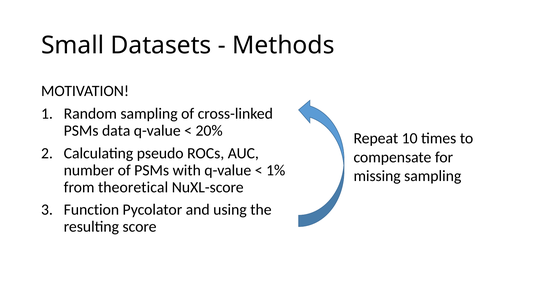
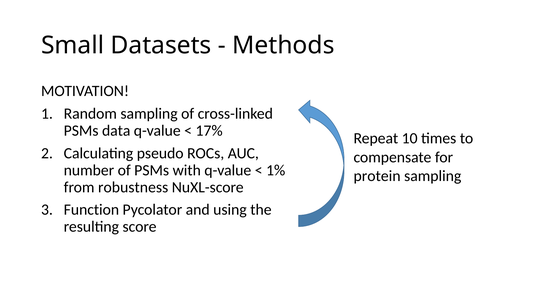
20%: 20% -> 17%
missing: missing -> protein
theoretical: theoretical -> robustness
